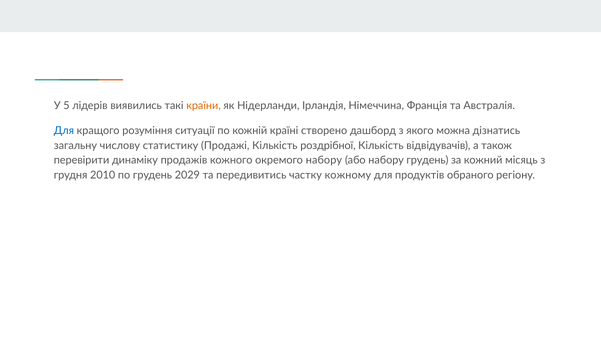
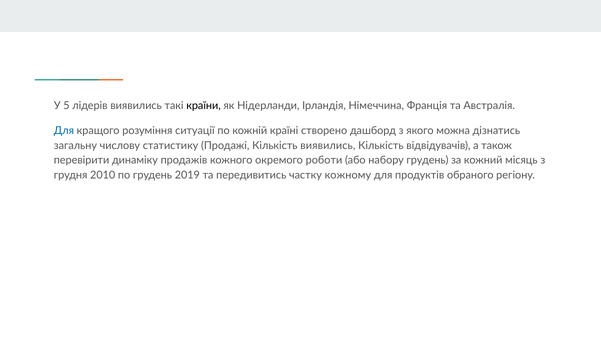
країни colour: orange -> black
Кількість роздрібної: роздрібної -> виявились
окремого набору: набору -> роботи
2029: 2029 -> 2019
